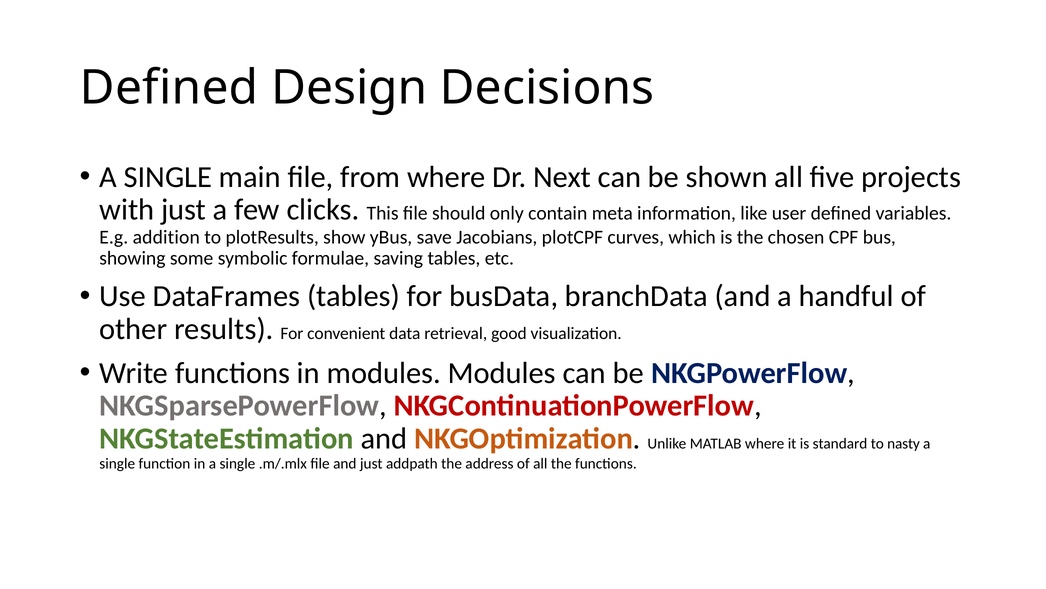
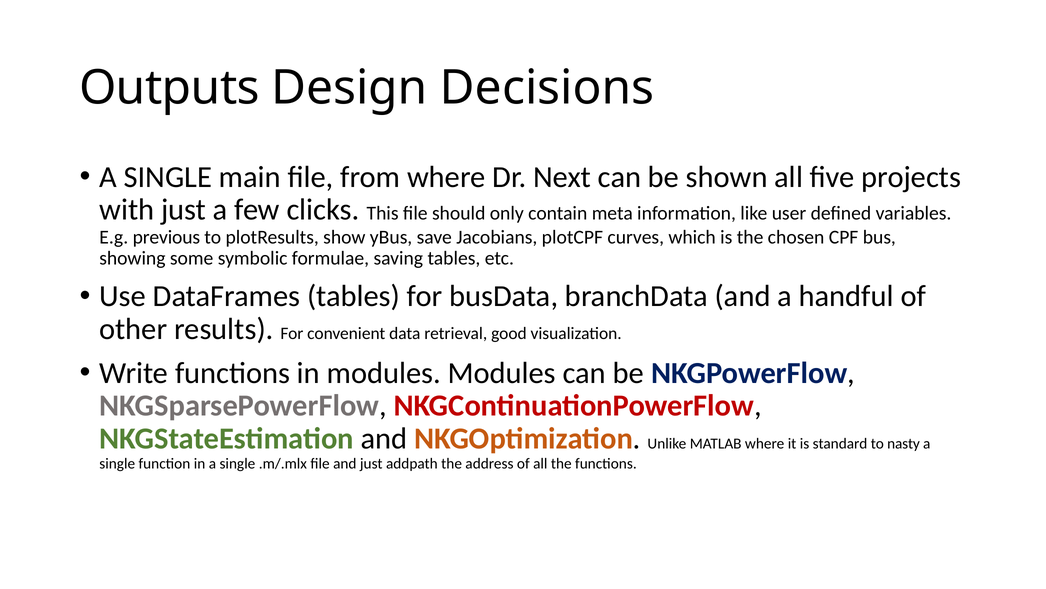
Defined at (169, 88): Defined -> Outputs
addition: addition -> previous
